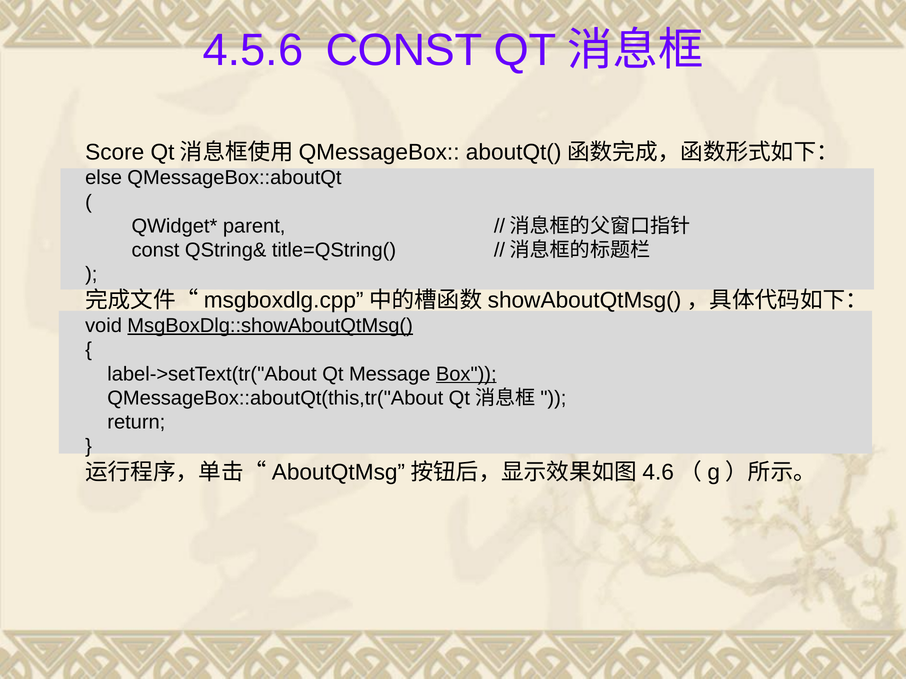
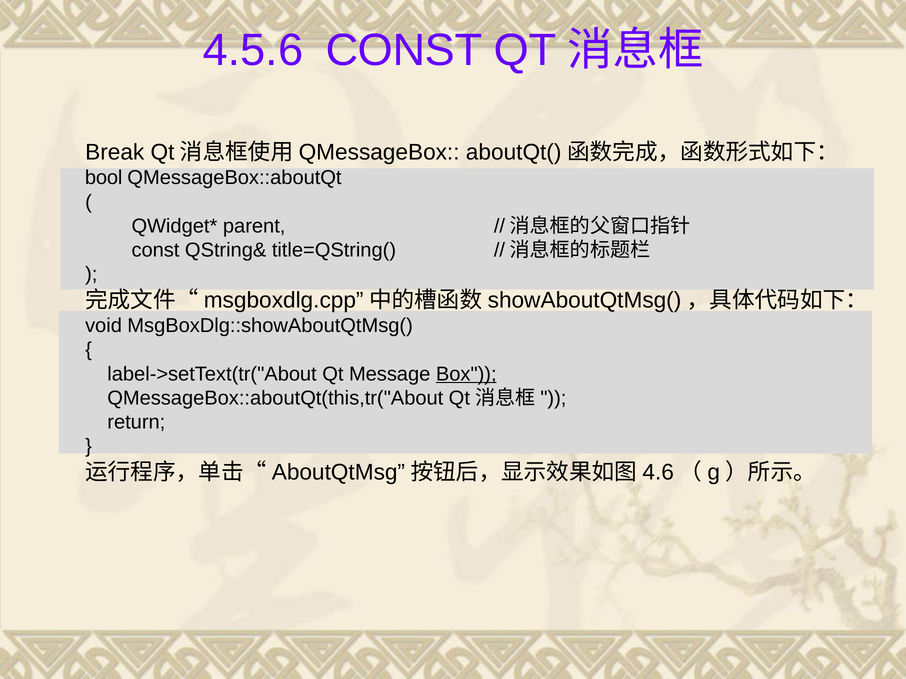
Score: Score -> Break
else: else -> bool
MsgBoxDlg::showAboutQtMsg( underline: present -> none
